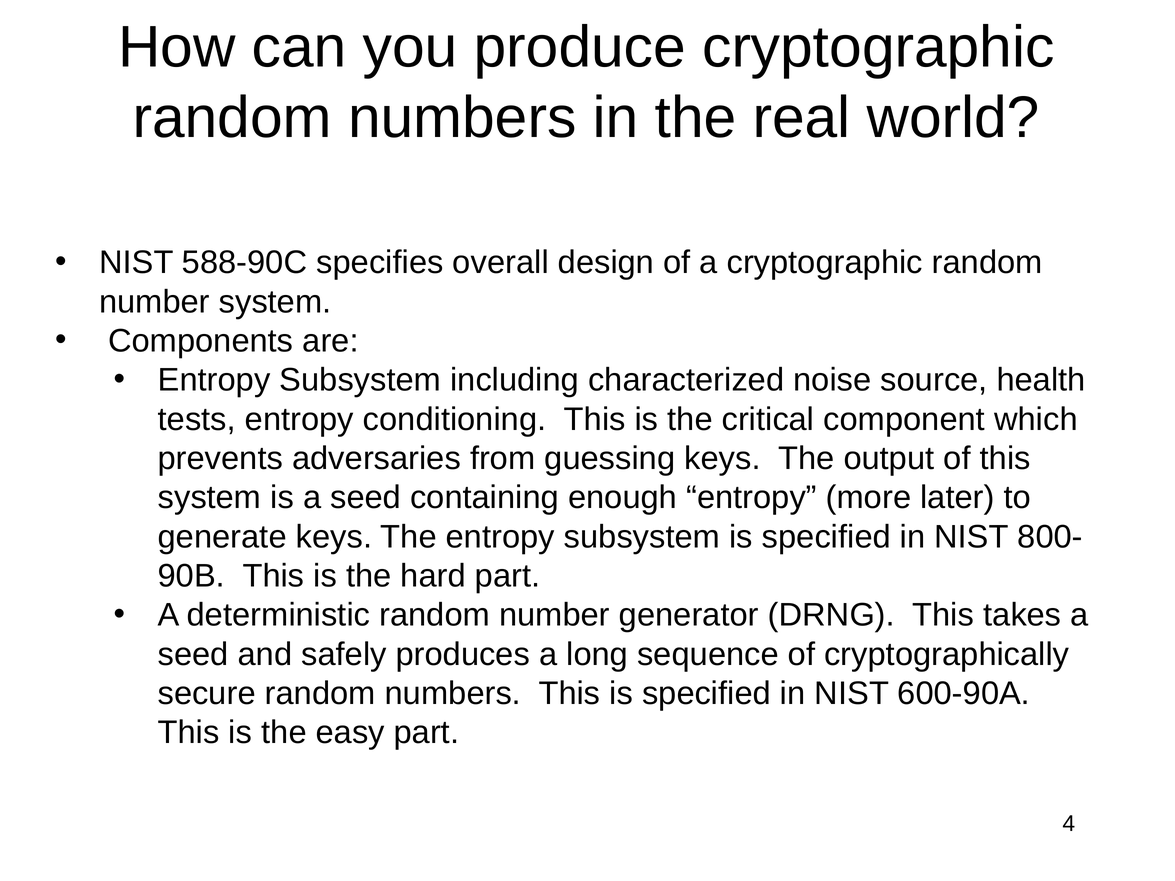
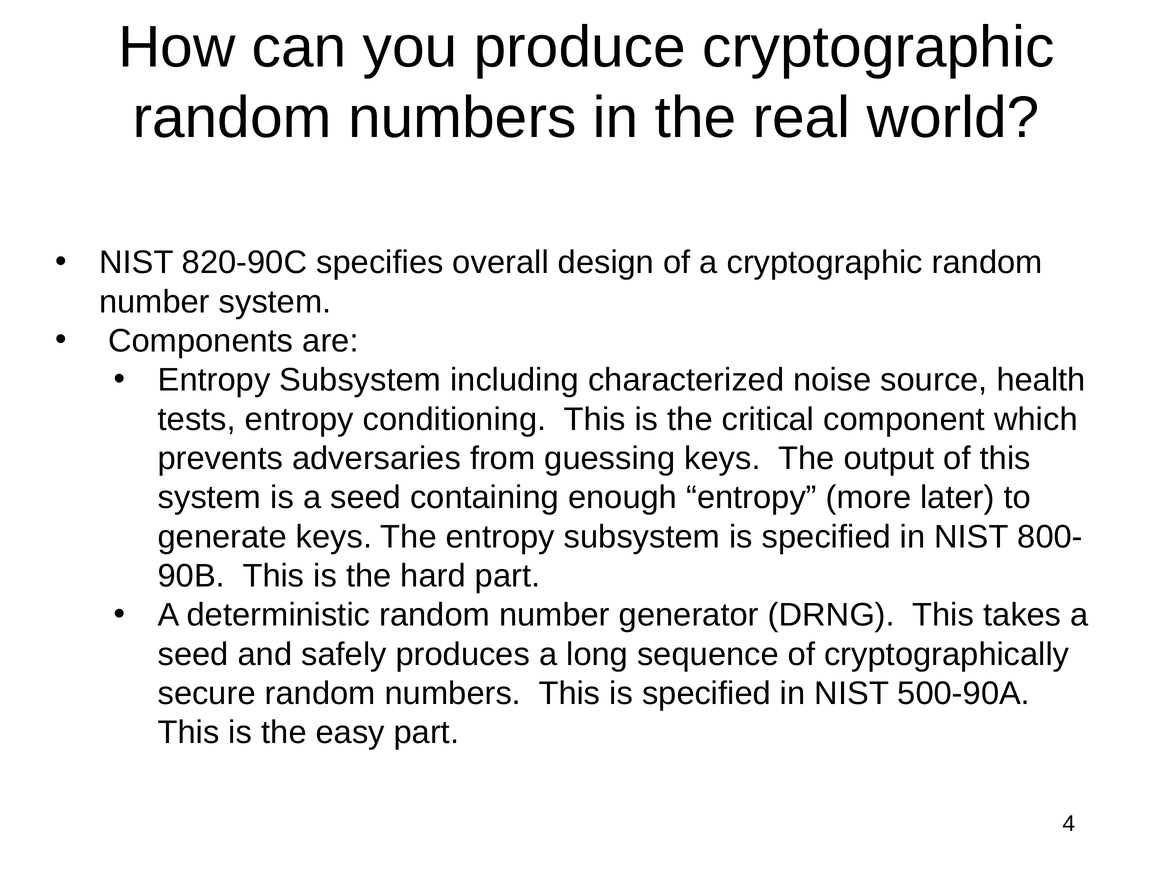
588-90C: 588-90C -> 820-90C
600-90A: 600-90A -> 500-90A
